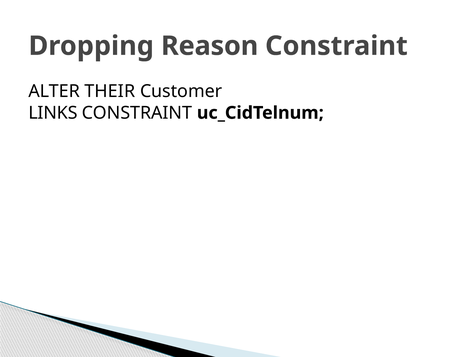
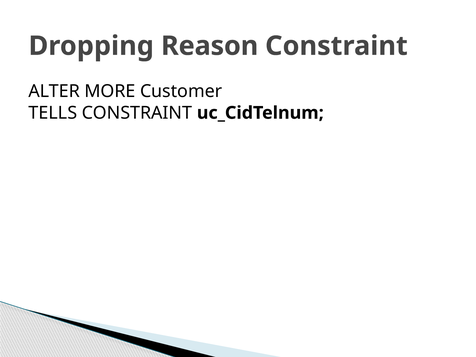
THEIR: THEIR -> MORE
LINKS: LINKS -> TELLS
